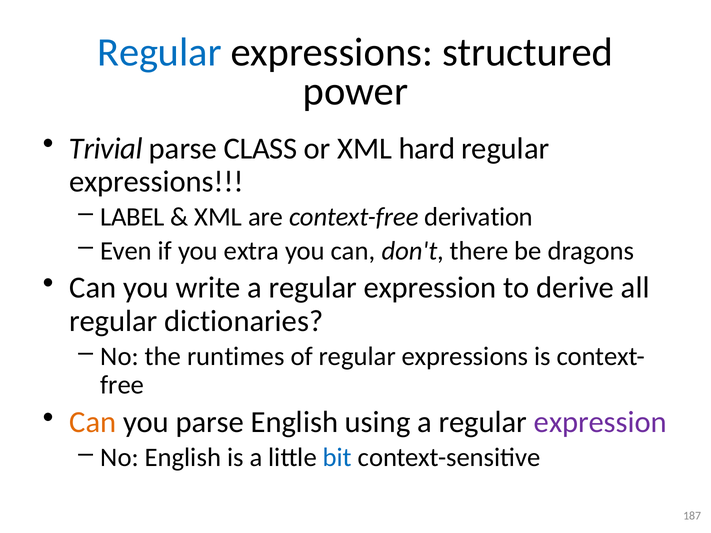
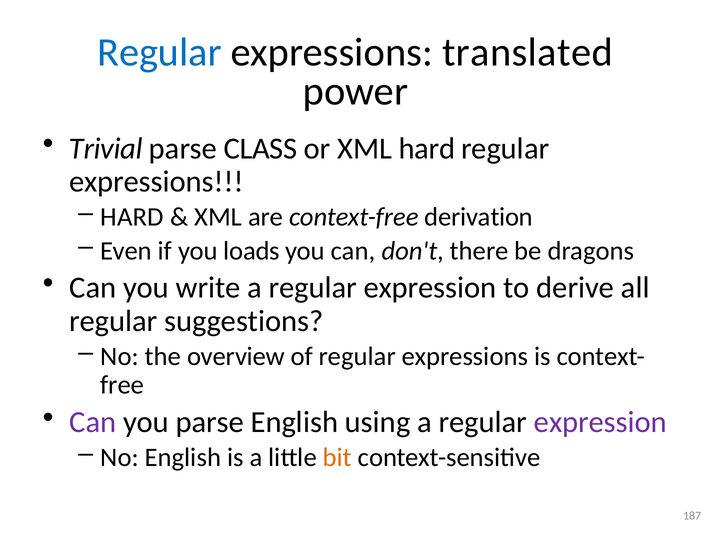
structured: structured -> translated
LABEL at (132, 217): LABEL -> HARD
extra: extra -> loads
dictionaries: dictionaries -> suggestions
runtimes: runtimes -> overview
Can at (93, 422) colour: orange -> purple
bit colour: blue -> orange
